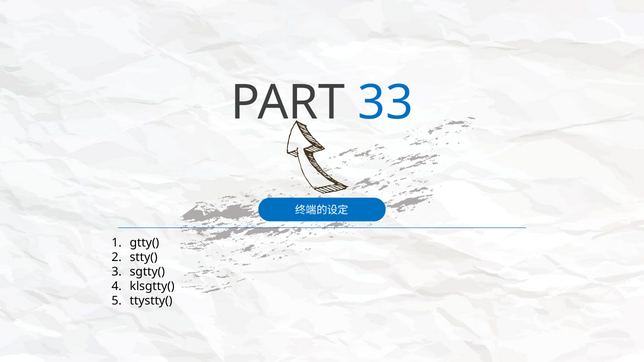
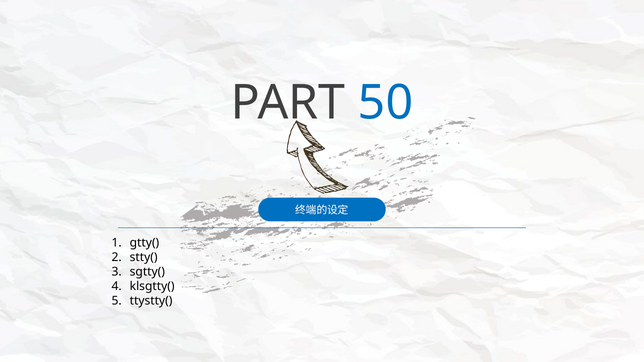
33: 33 -> 50
